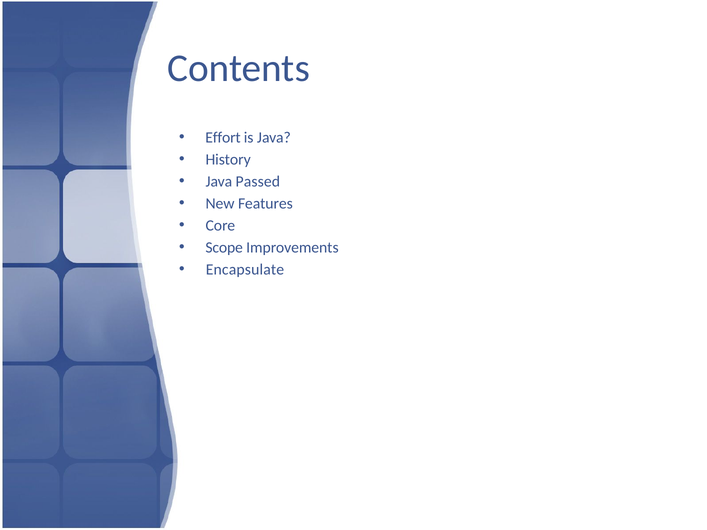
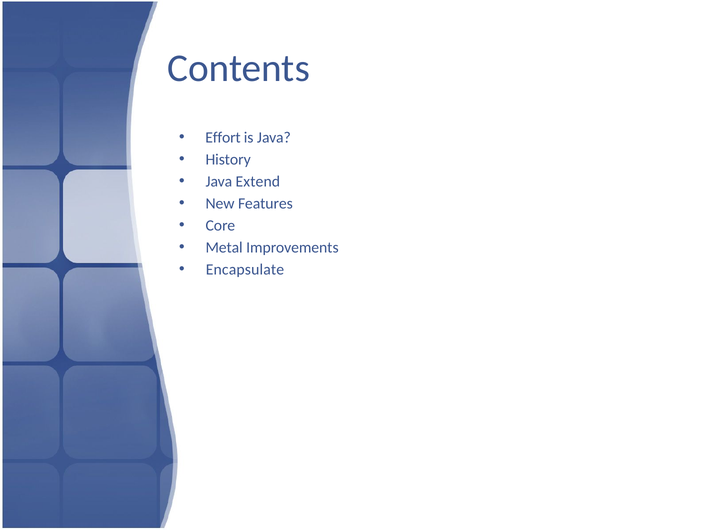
Passed: Passed -> Extend
Scope: Scope -> Metal
